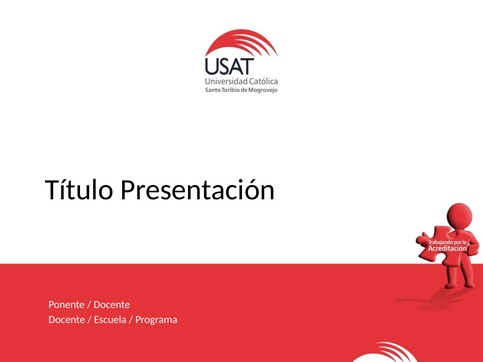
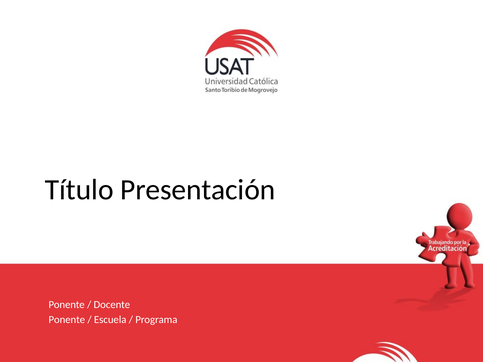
Docente at (67, 320): Docente -> Ponente
